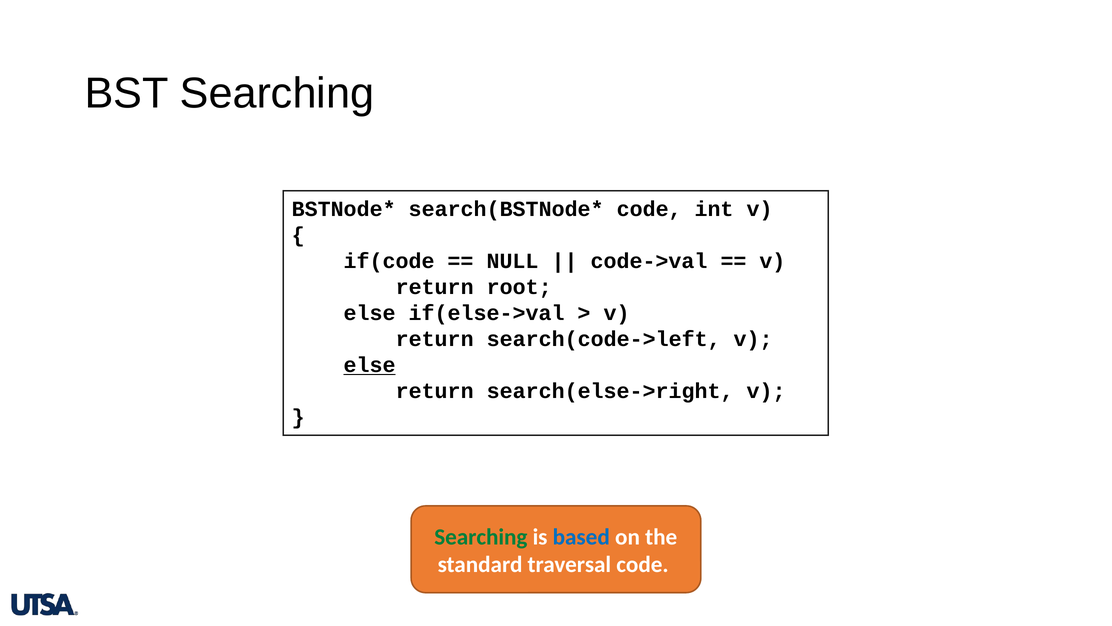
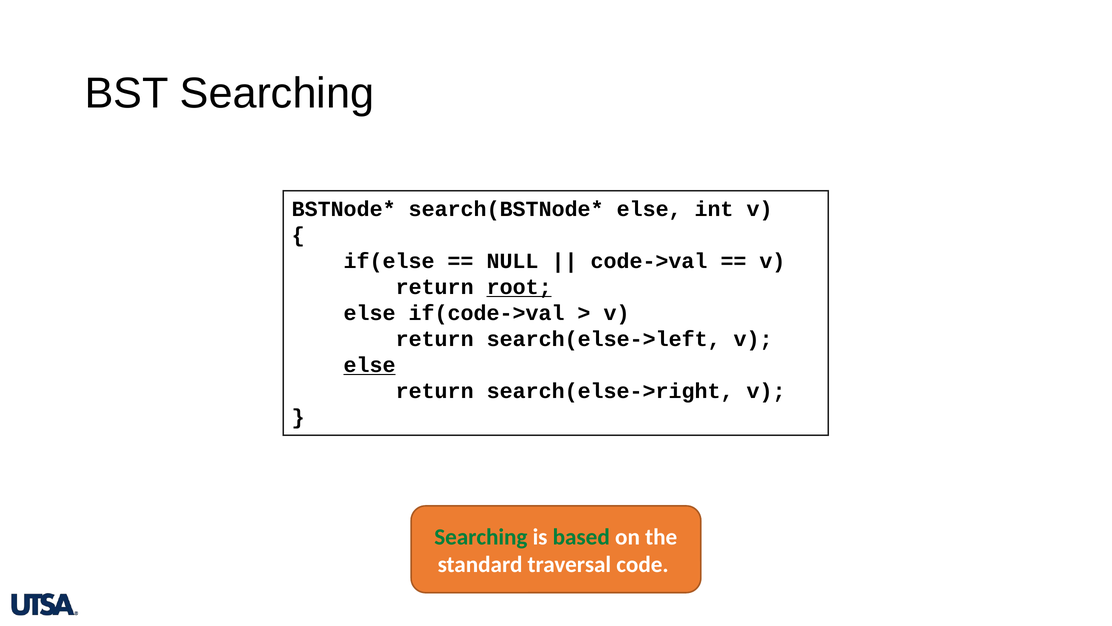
code at (649, 209): code -> else
if(code: if(code -> if(else
root underline: none -> present
if(else->val: if(else->val -> if(code->val
search(code->left: search(code->left -> search(else->left
based colour: blue -> green
